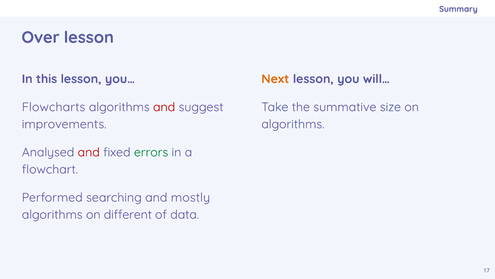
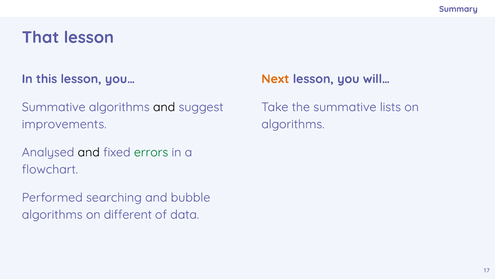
Over: Over -> That
Flowcharts at (54, 107): Flowcharts -> Summative
and at (164, 107) colour: red -> black
size: size -> lists
and at (89, 152) colour: red -> black
mostly: mostly -> bubble
